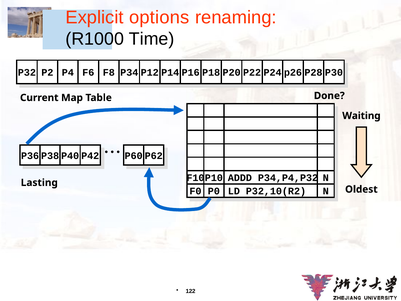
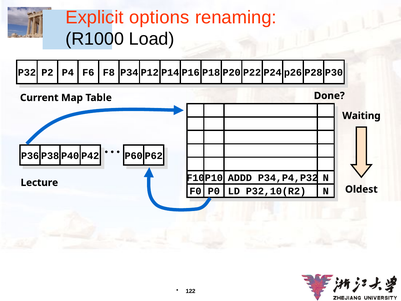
Time: Time -> Load
Lasting: Lasting -> Lecture
